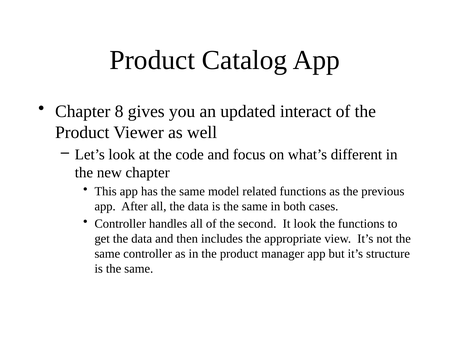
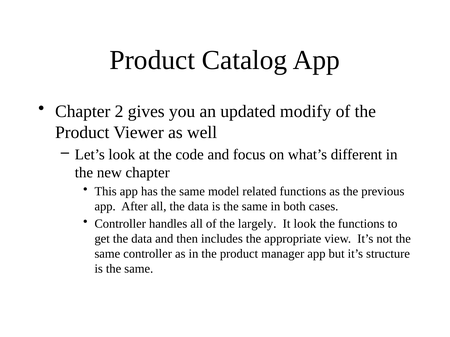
8: 8 -> 2
interact: interact -> modify
second: second -> largely
